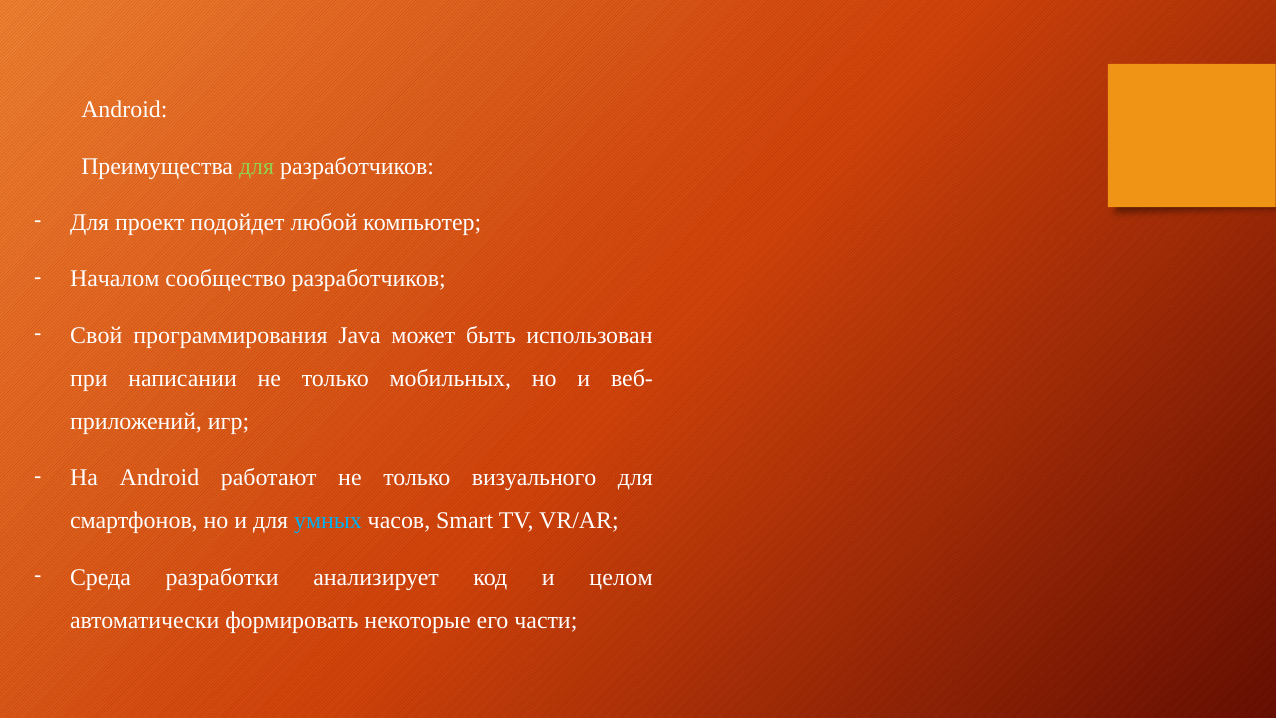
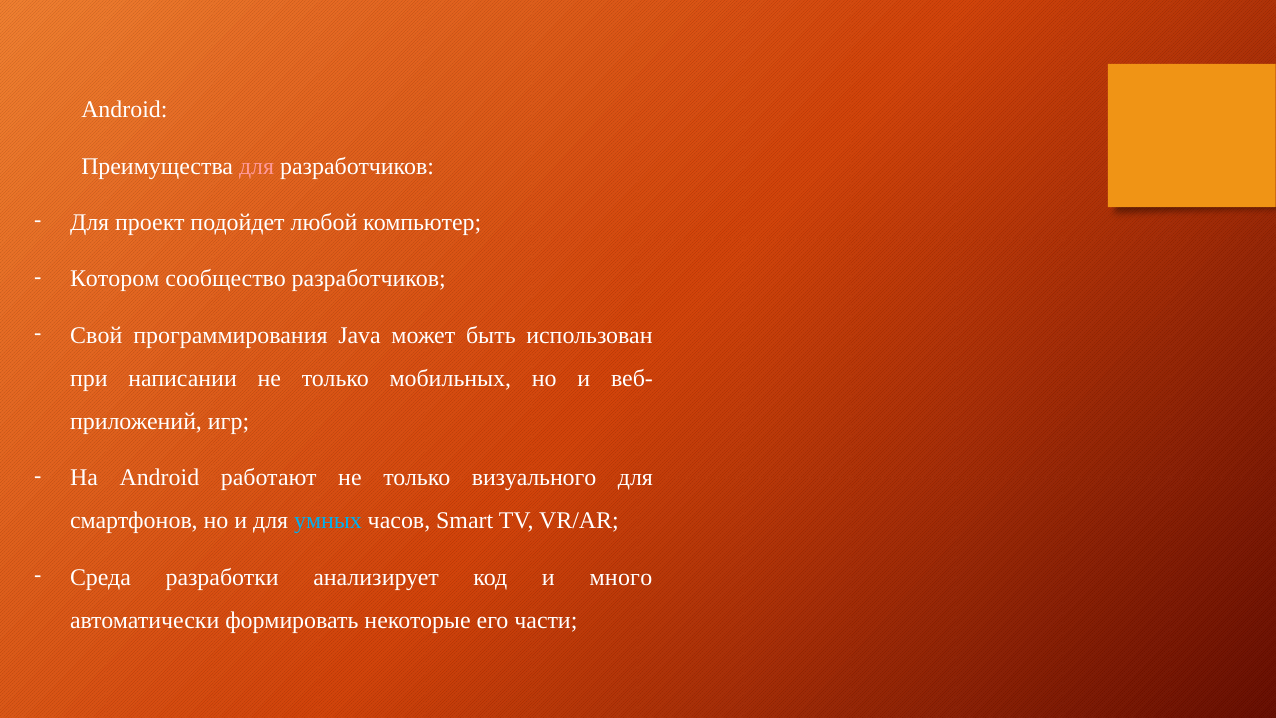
для at (257, 166) colour: light green -> pink
Началом: Началом -> Котором
целом: целом -> много
